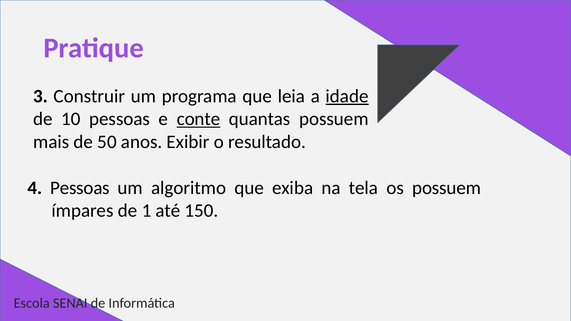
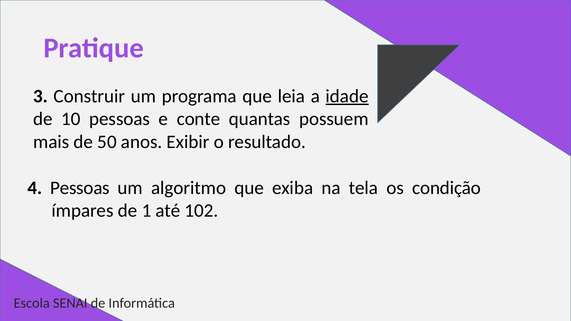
conte underline: present -> none
os possuem: possuem -> condição
150: 150 -> 102
